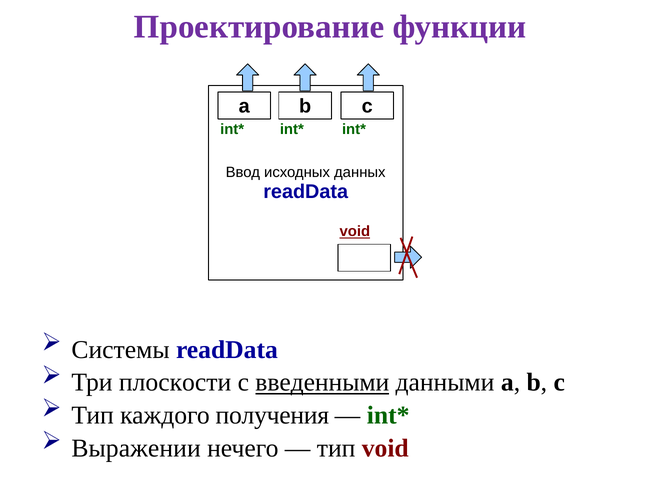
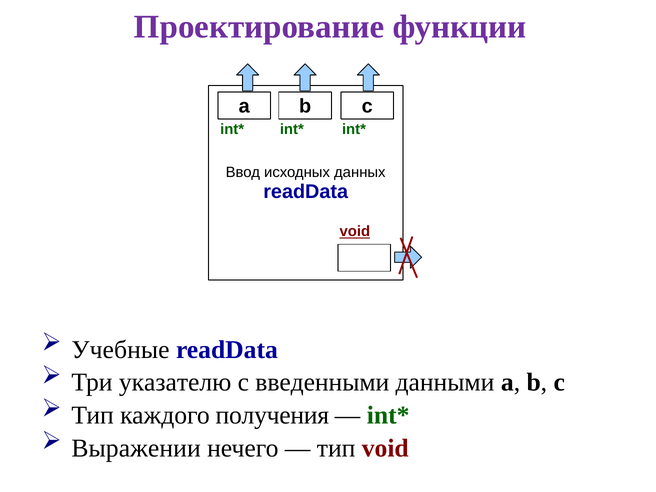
Системы: Системы -> Учебные
плоскости: плоскости -> указателю
введенными underline: present -> none
